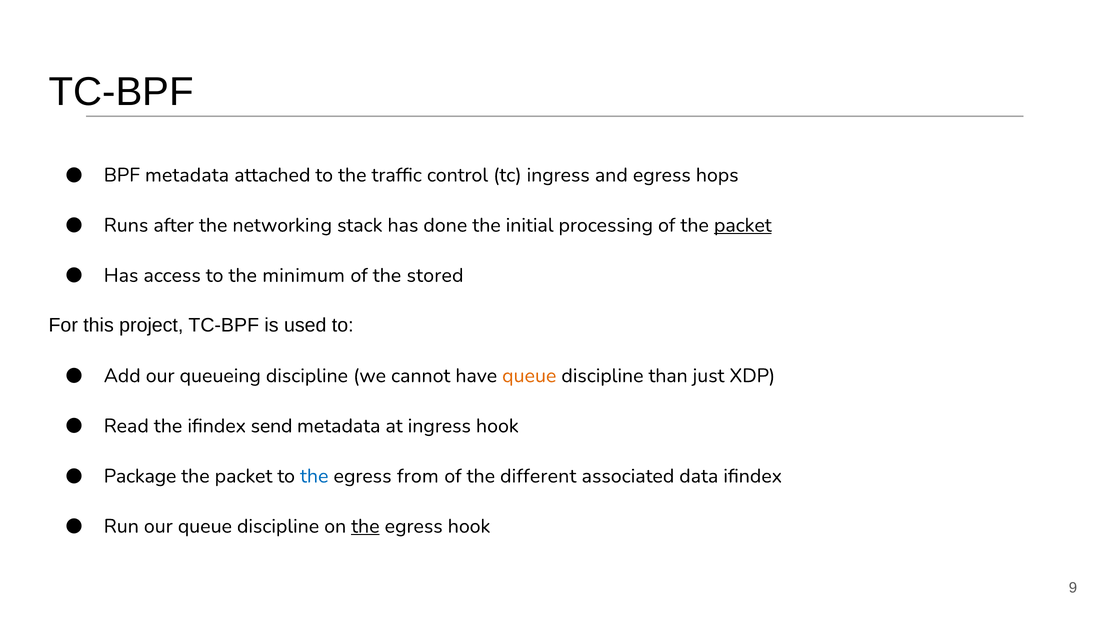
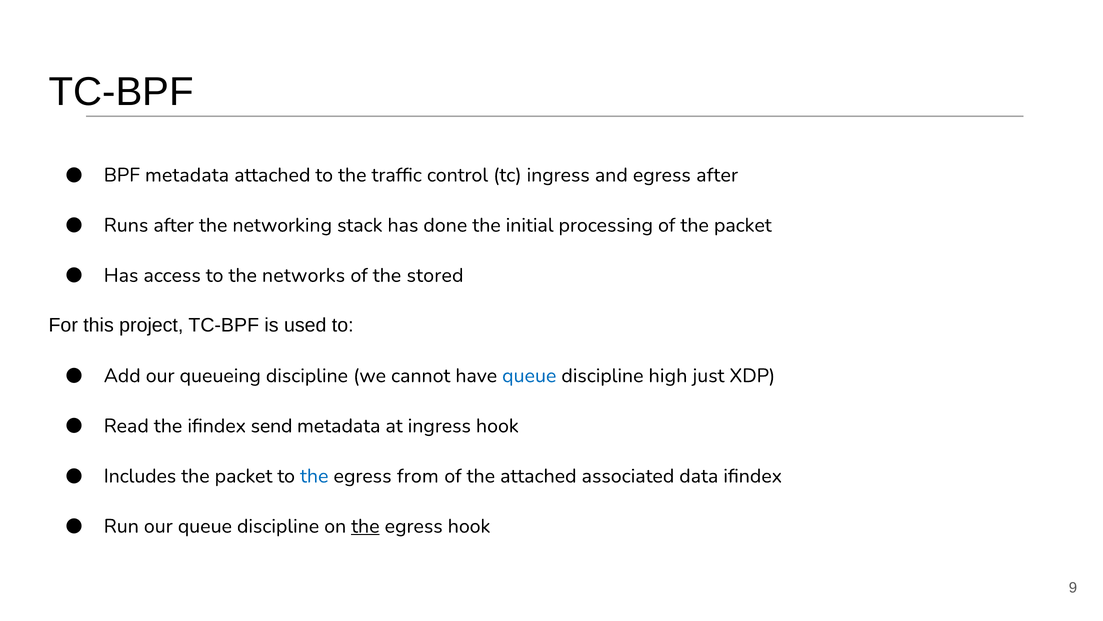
egress hops: hops -> after
packet at (743, 225) underline: present -> none
minimum: minimum -> networks
queue at (529, 375) colour: orange -> blue
than: than -> high
Package: Package -> Includes
the different: different -> attached
